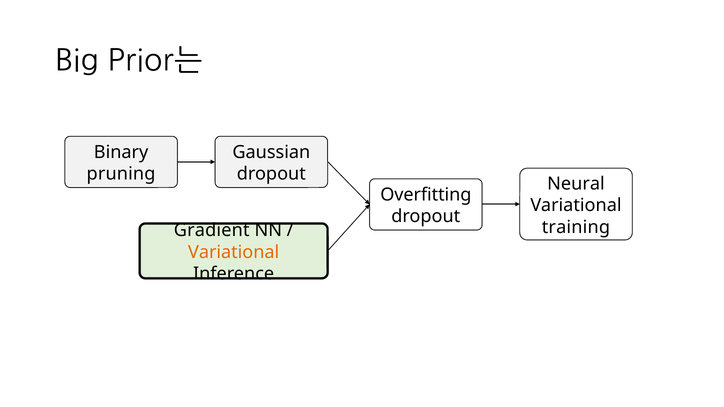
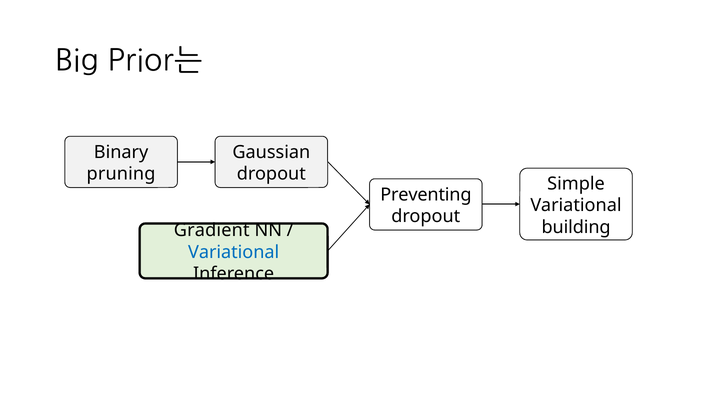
Neural: Neural -> Simple
Overfitting: Overfitting -> Preventing
training: training -> building
Variational at (234, 252) colour: orange -> blue
